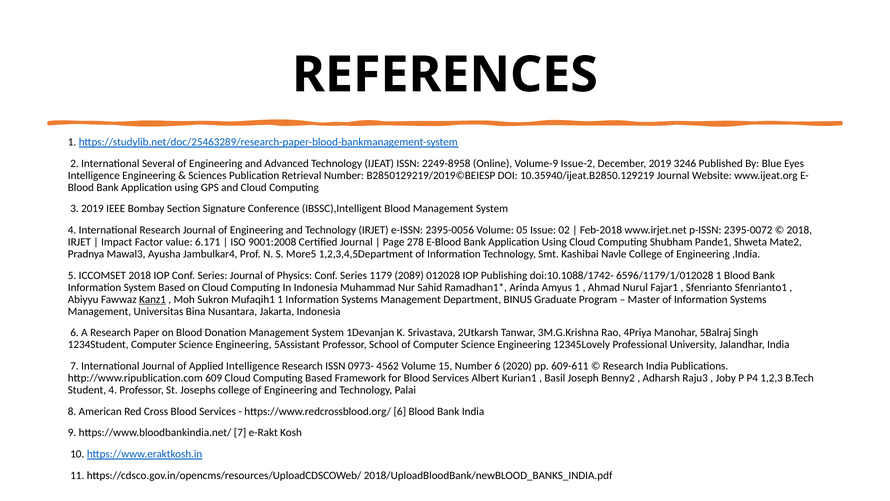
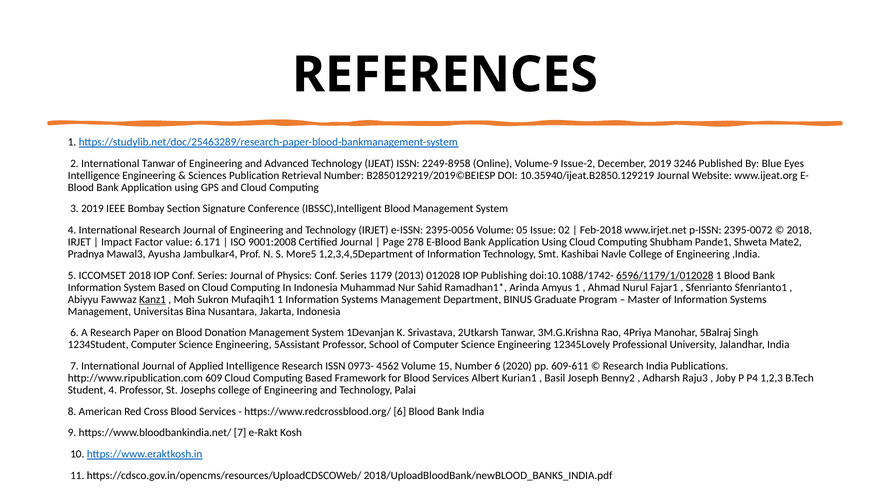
International Several: Several -> Tanwar
2089: 2089 -> 2013
6596/1179/1/012028 underline: none -> present
